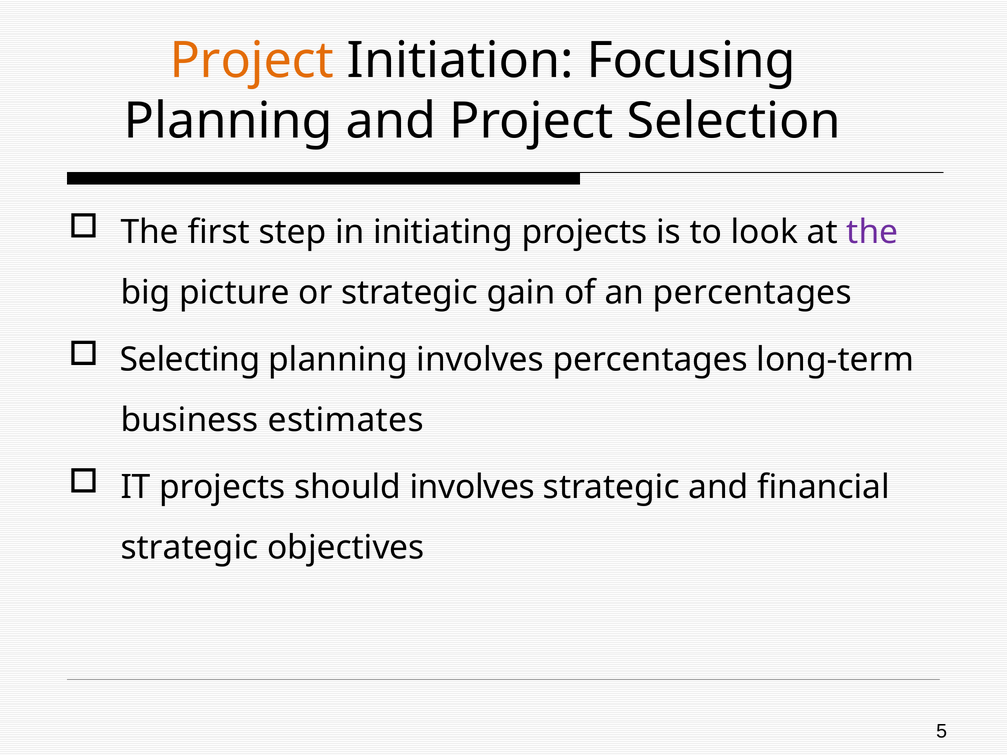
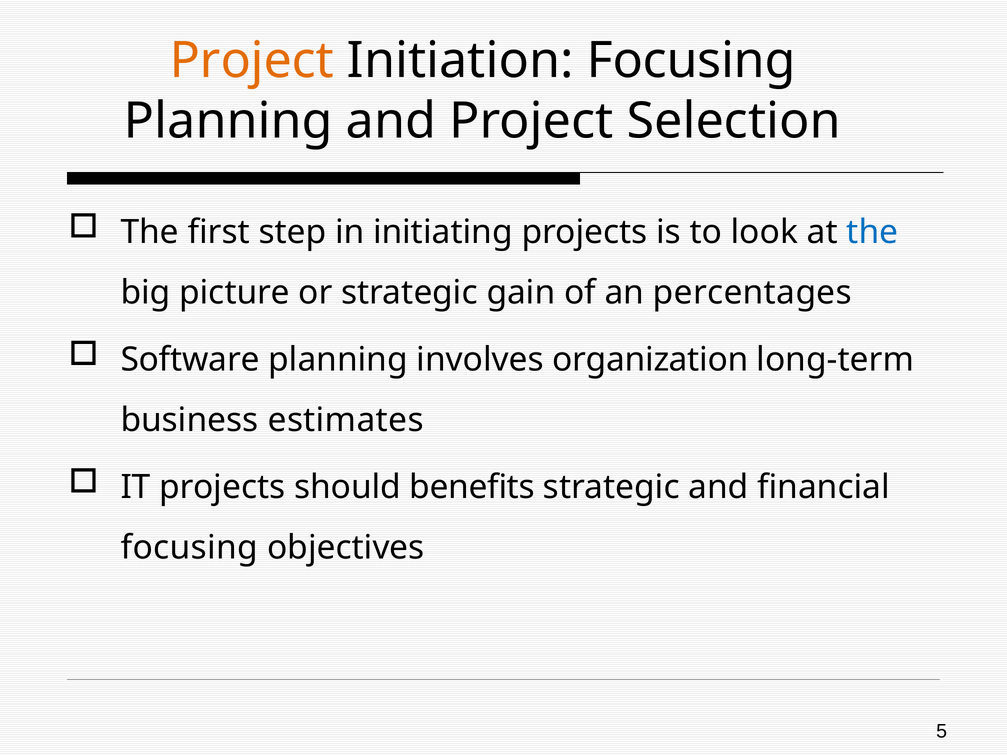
the at (872, 232) colour: purple -> blue
Selecting: Selecting -> Software
involves percentages: percentages -> organization
should involves: involves -> benefits
strategic at (189, 548): strategic -> focusing
